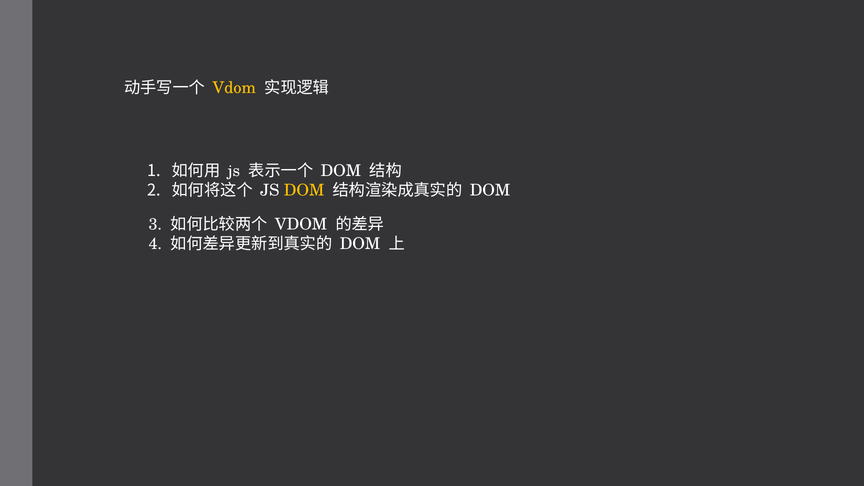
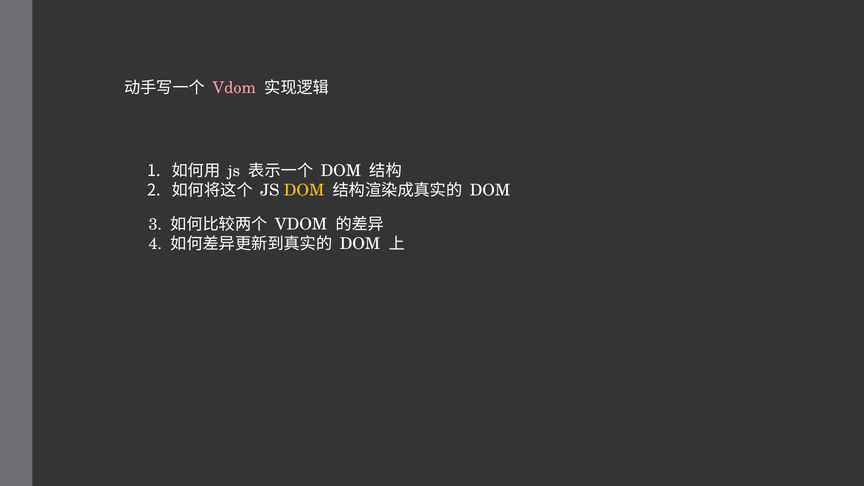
Vdom at (234, 88) colour: yellow -> pink
